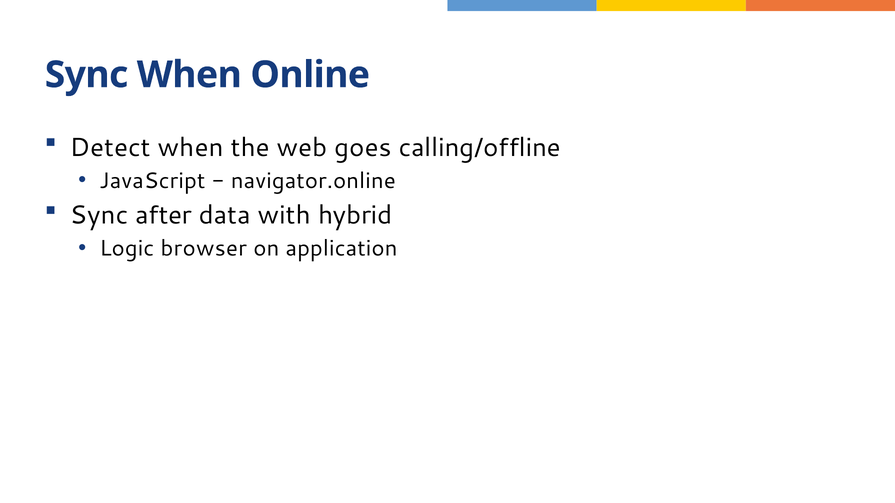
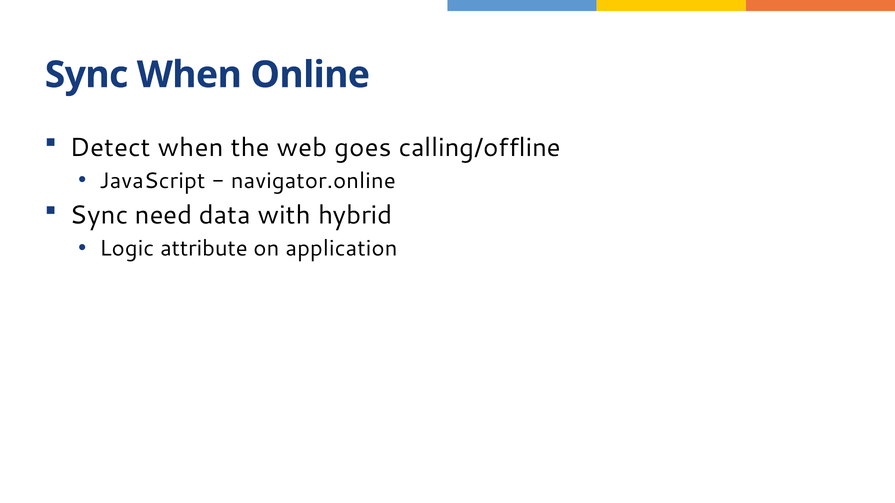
after: after -> need
browser: browser -> attribute
